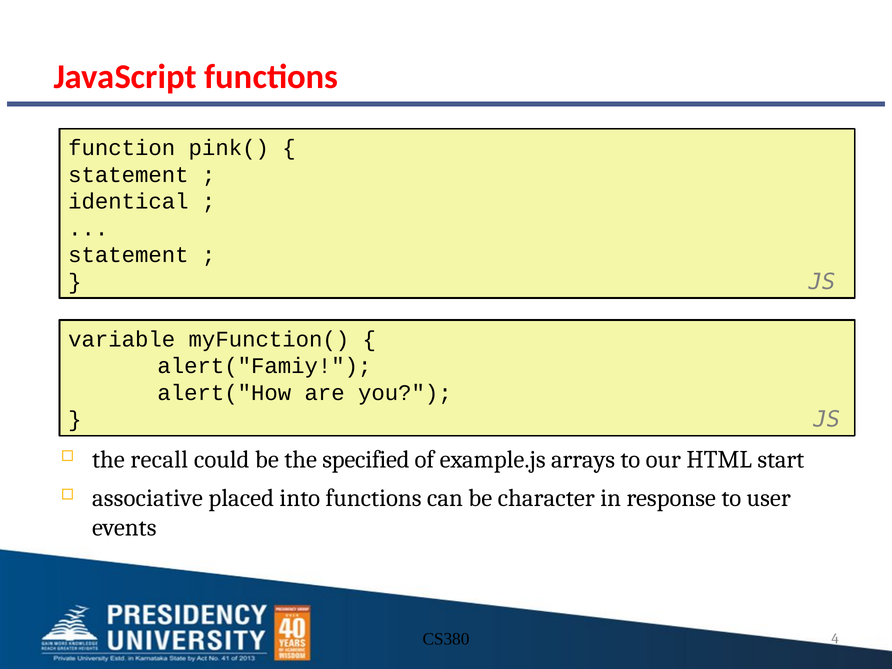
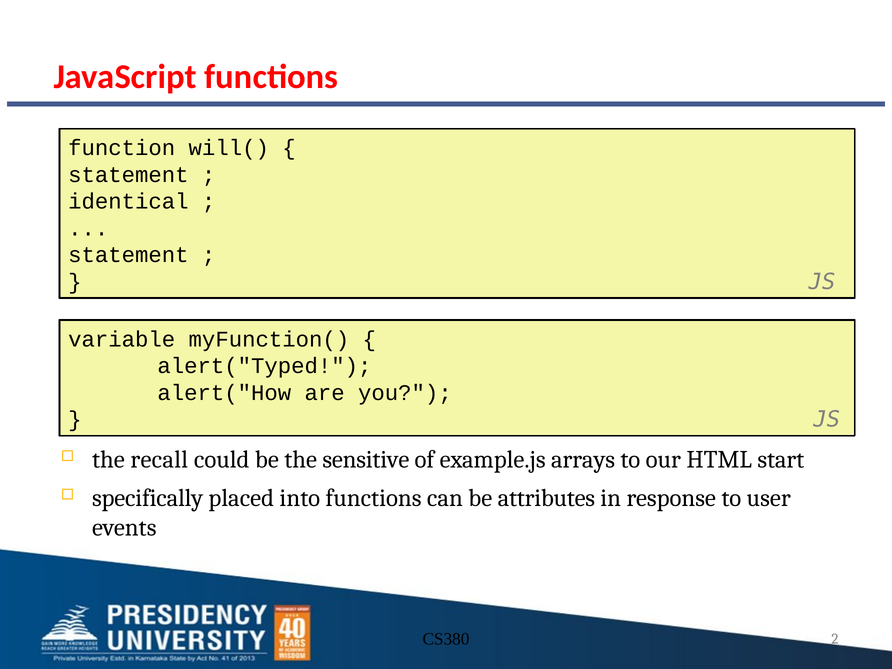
pink(: pink( -> will(
alert("Famiy: alert("Famiy -> alert("Typed
specified: specified -> sensitive
associative: associative -> specifically
character: character -> attributes
4: 4 -> 2
